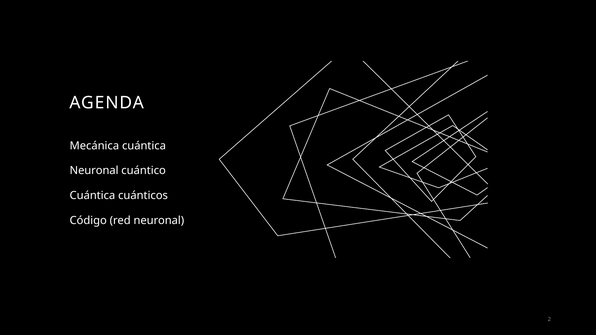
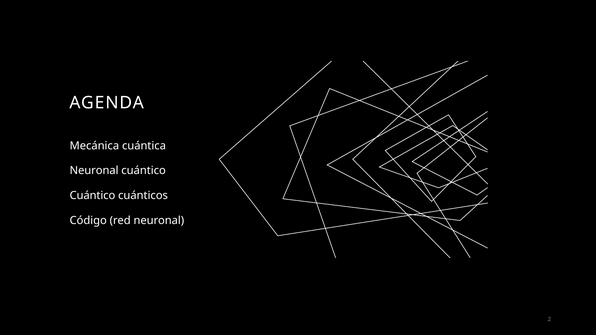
Cuántica at (92, 196): Cuántica -> Cuántico
